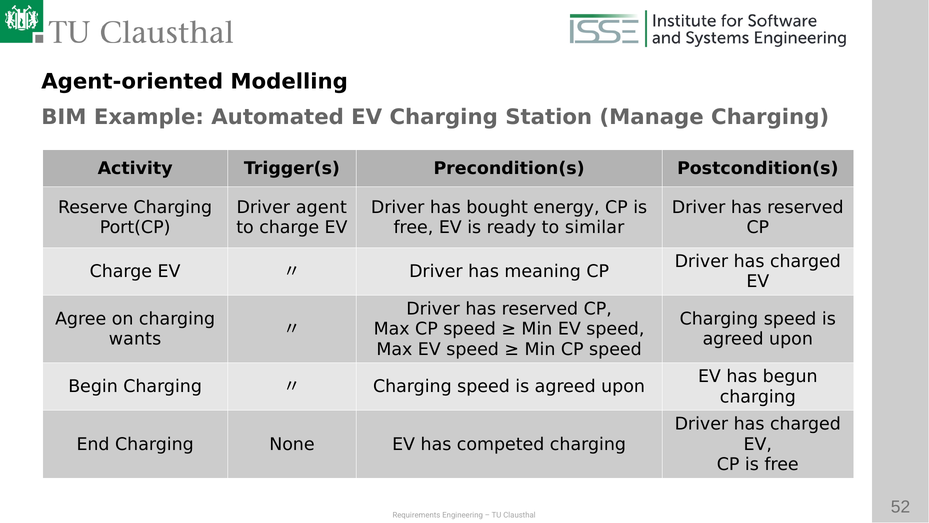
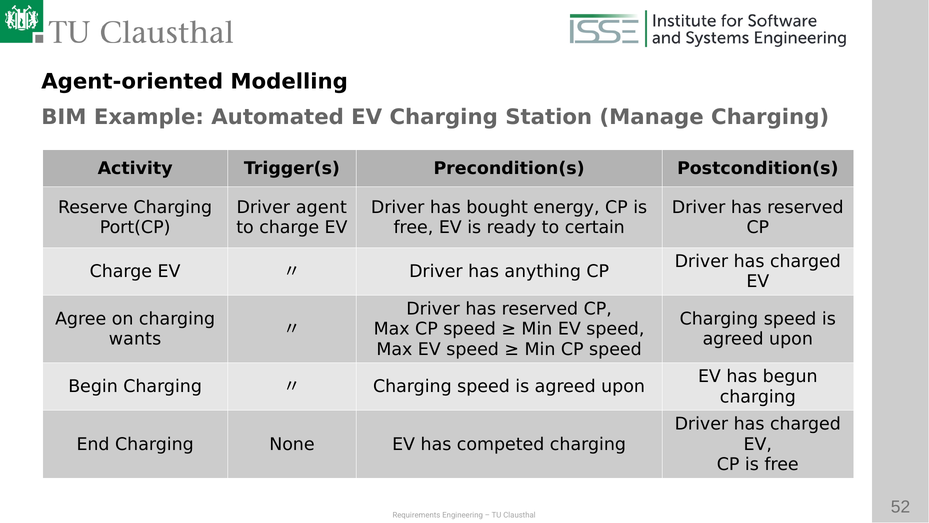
similar: similar -> certain
meaning: meaning -> anything
